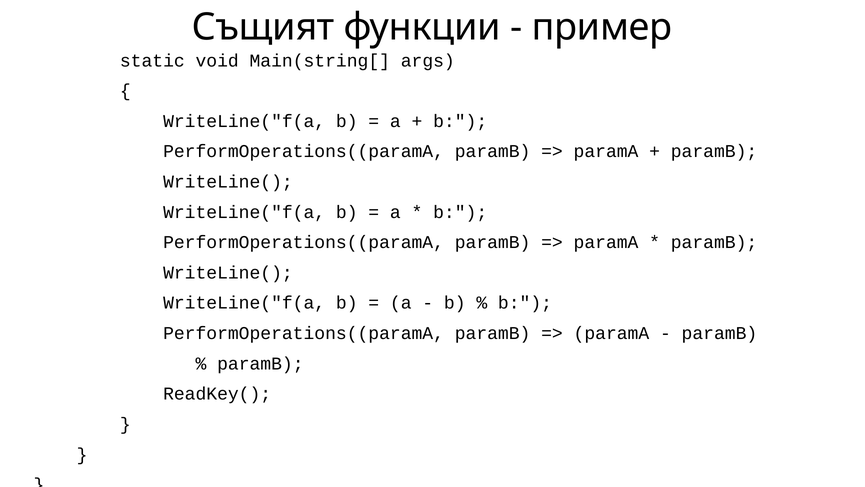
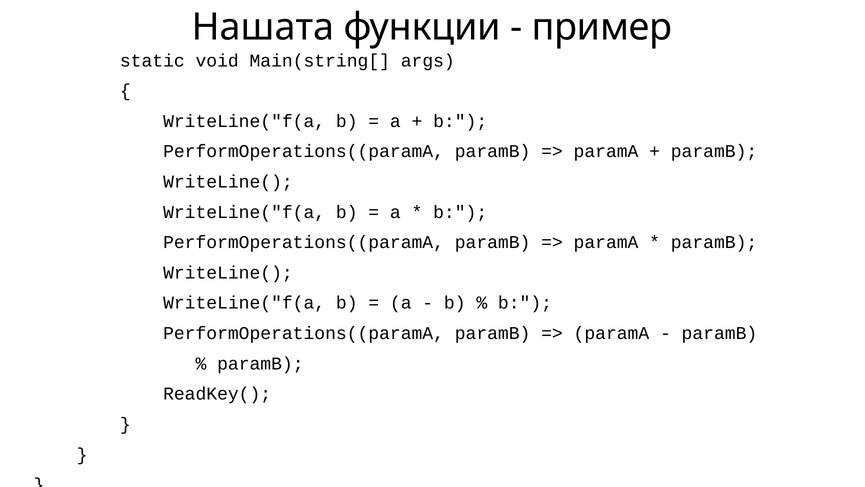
Същият: Същият -> Нашата
